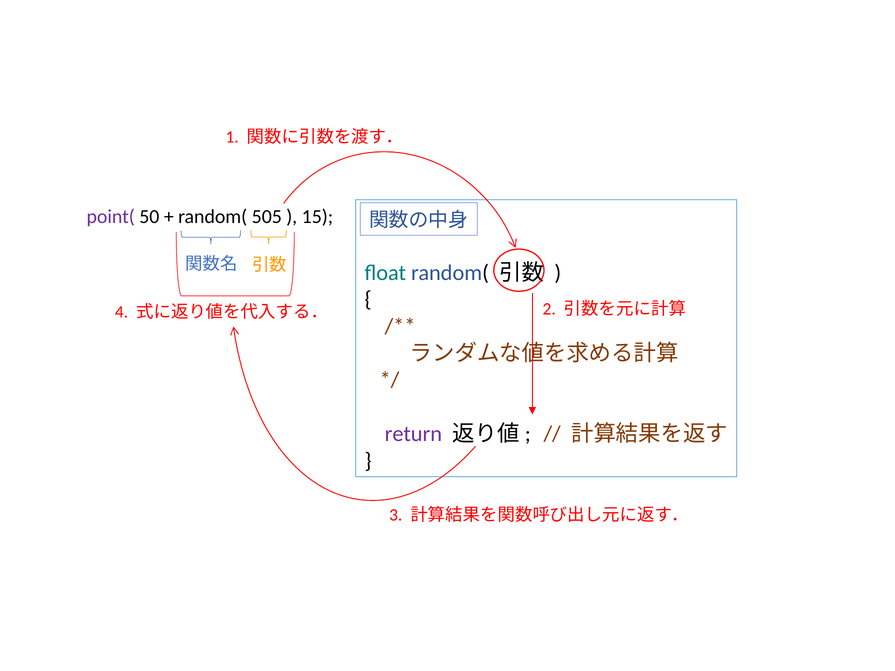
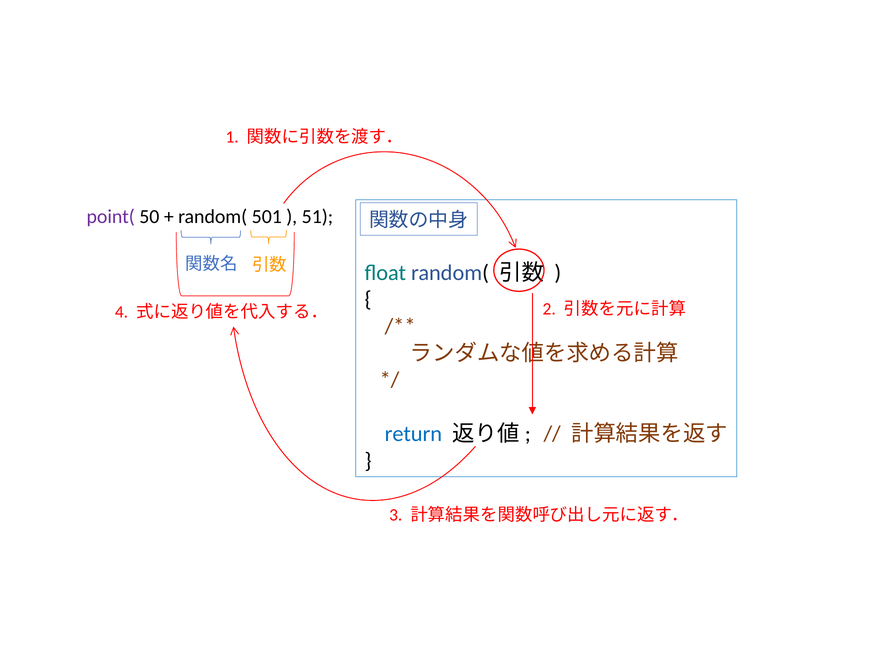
505: 505 -> 501
15: 15 -> 51
return colour: purple -> blue
